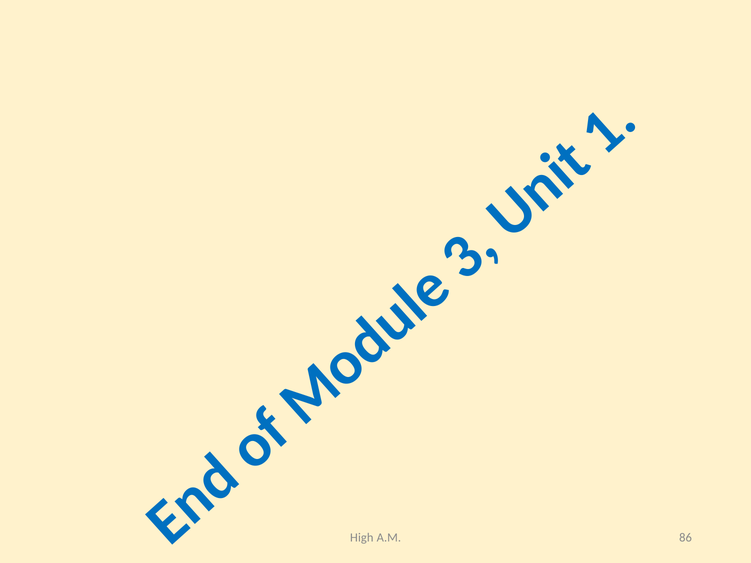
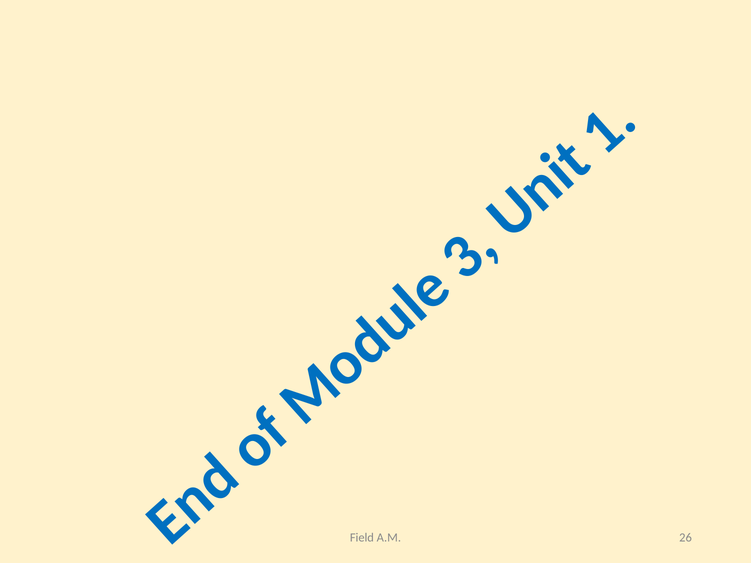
High: High -> Field
86: 86 -> 26
